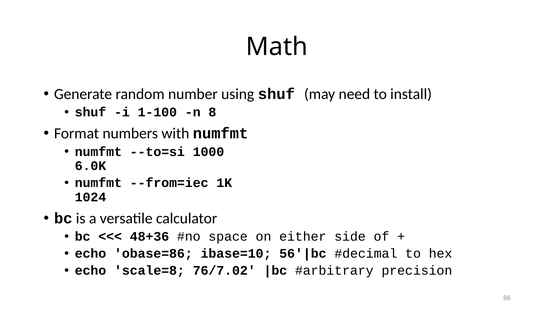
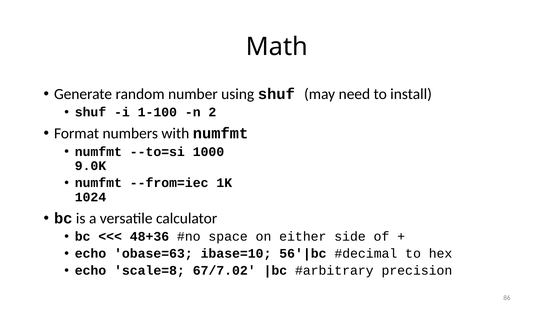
8: 8 -> 2
6.0K: 6.0K -> 9.0K
obase=86: obase=86 -> obase=63
76/7.02: 76/7.02 -> 67/7.02
